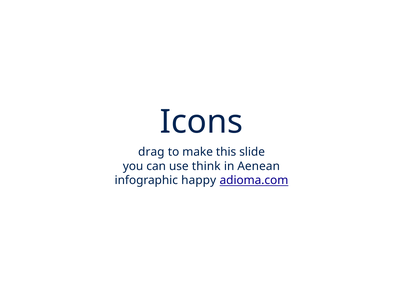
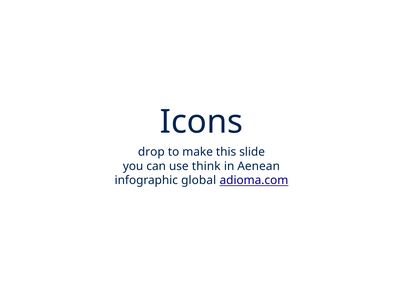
drag: drag -> drop
happy: happy -> global
